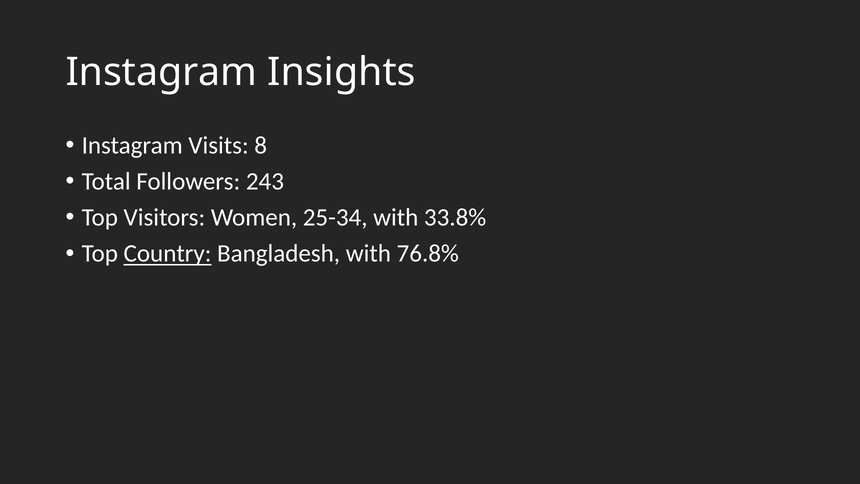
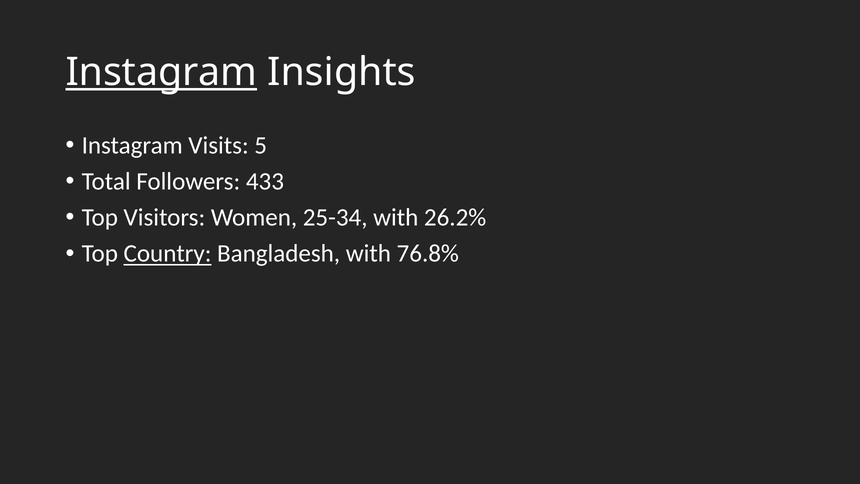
Instagram at (161, 72) underline: none -> present
8: 8 -> 5
243: 243 -> 433
33.8%: 33.8% -> 26.2%
